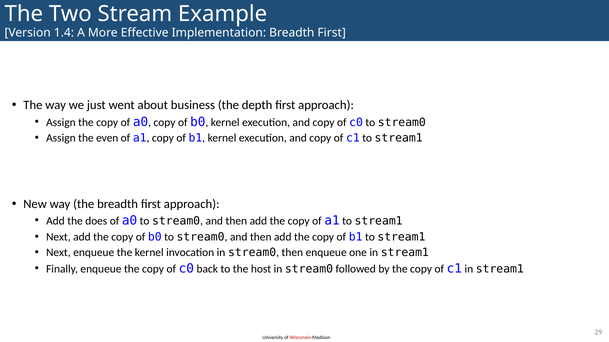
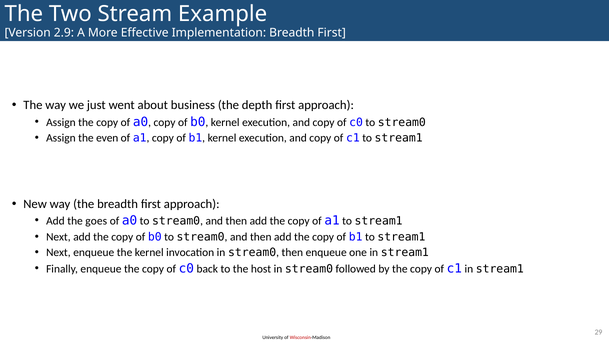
1.4: 1.4 -> 2.9
does: does -> goes
